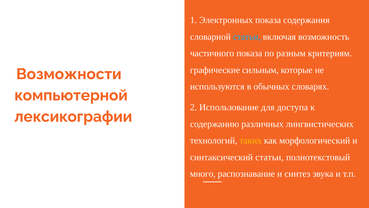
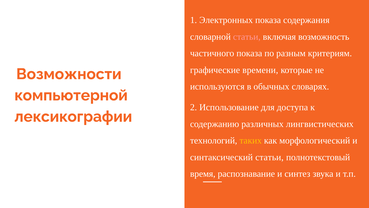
статьи at (247, 37) colour: light blue -> pink
сильным: сильным -> времени
много: много -> время
